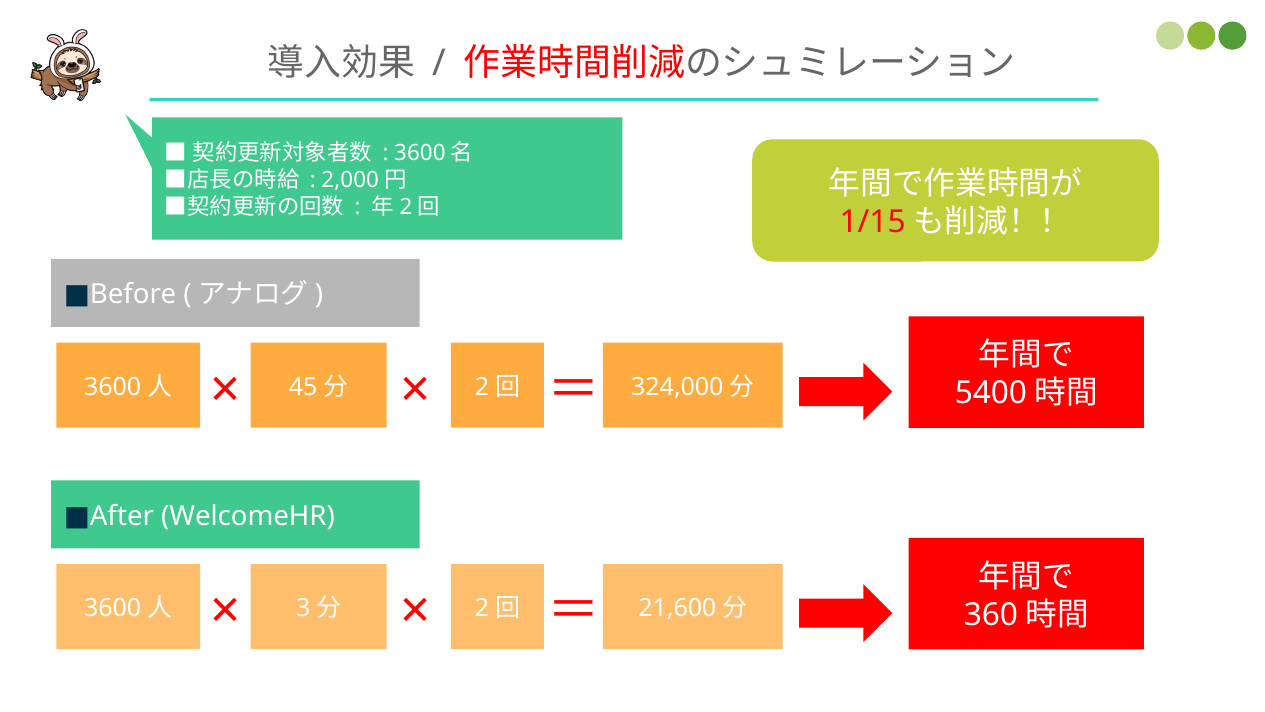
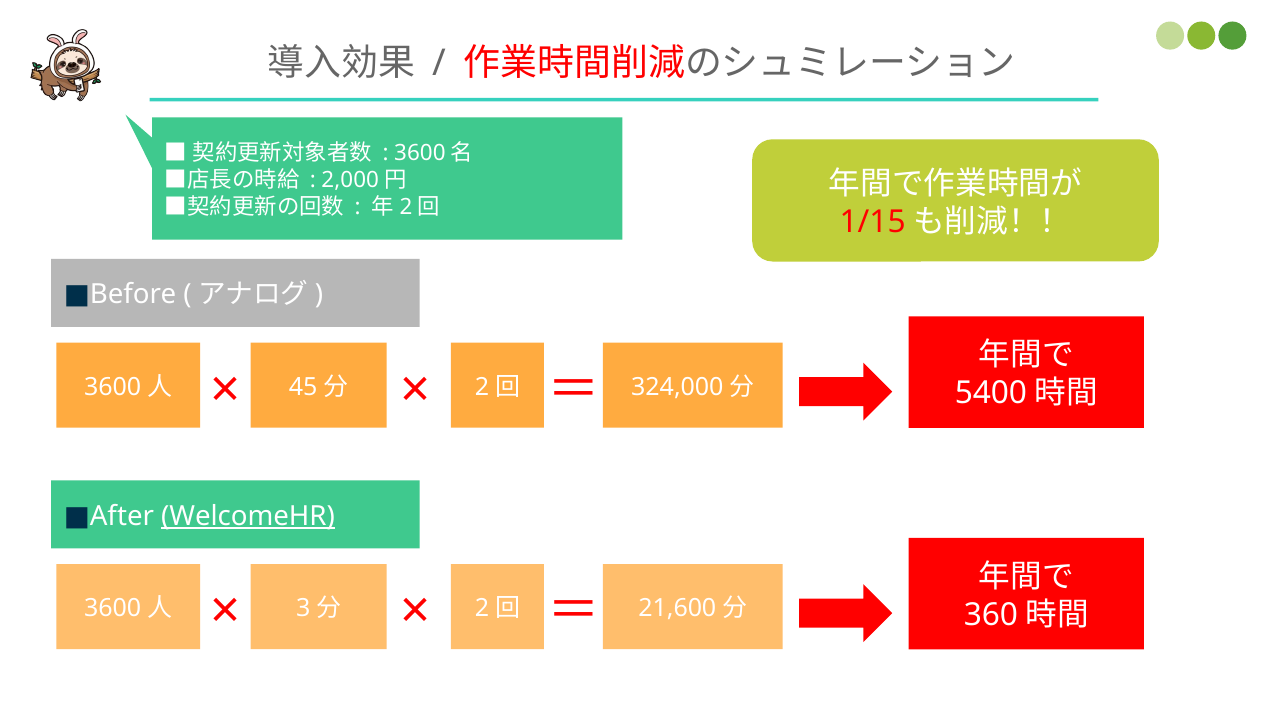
WelcomeHR underline: none -> present
